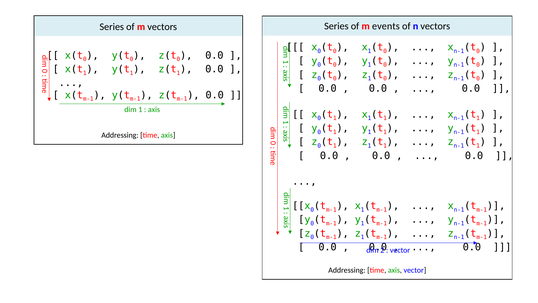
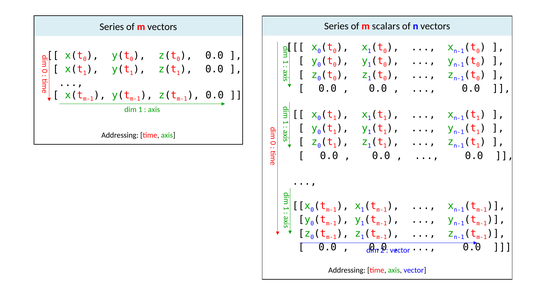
events: events -> scalars
